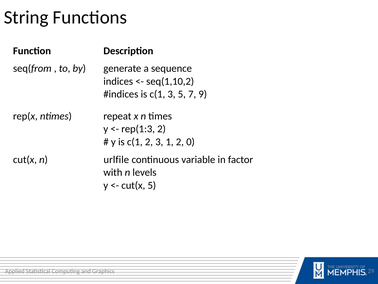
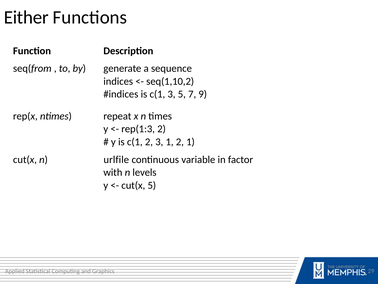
String: String -> Either
2 0: 0 -> 1
